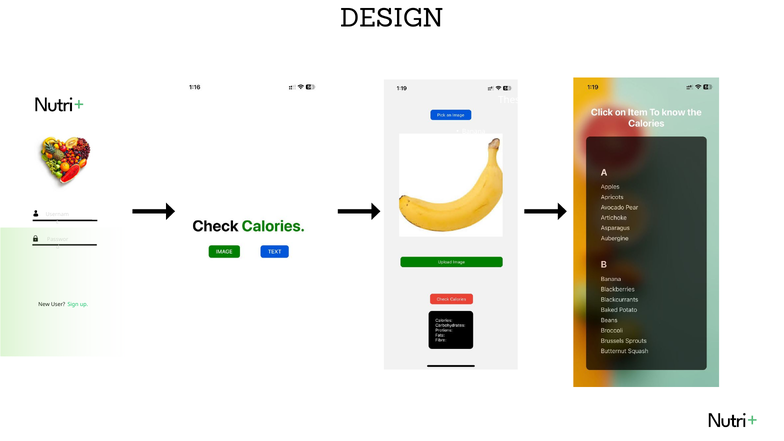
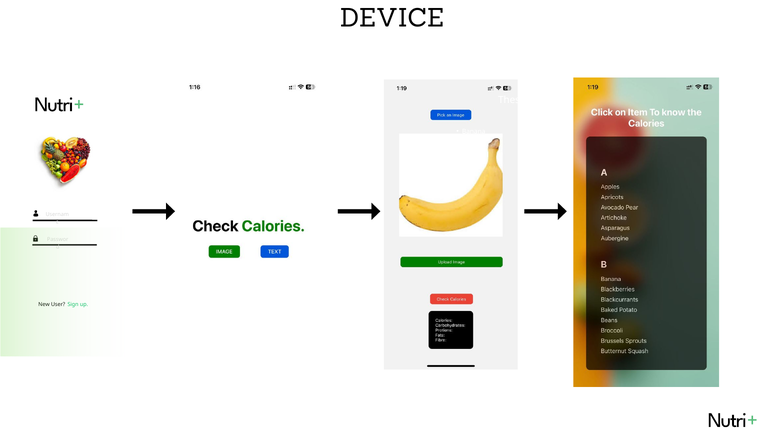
DESIGN: DESIGN -> DEVICE
